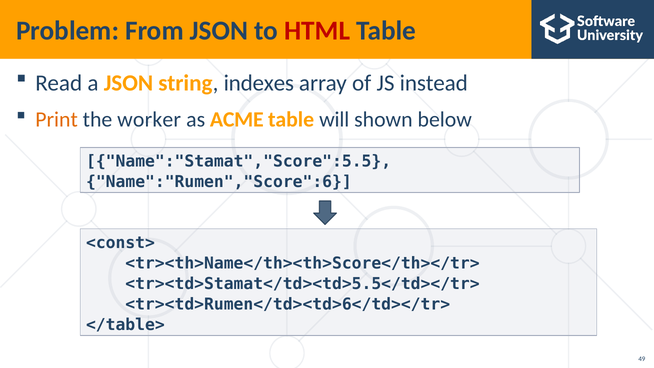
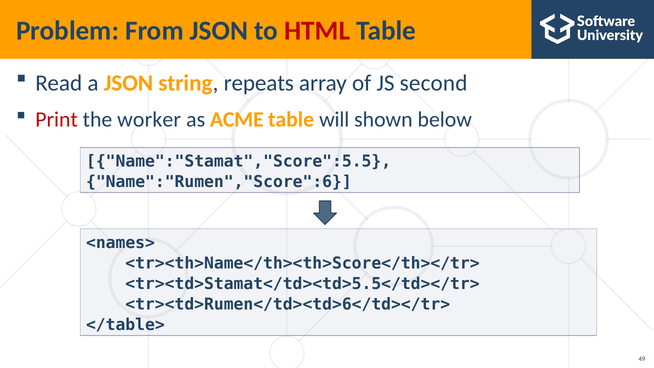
indexes: indexes -> repeats
instead: instead -> second
Print colour: orange -> red
<const>: <const> -> <names>
